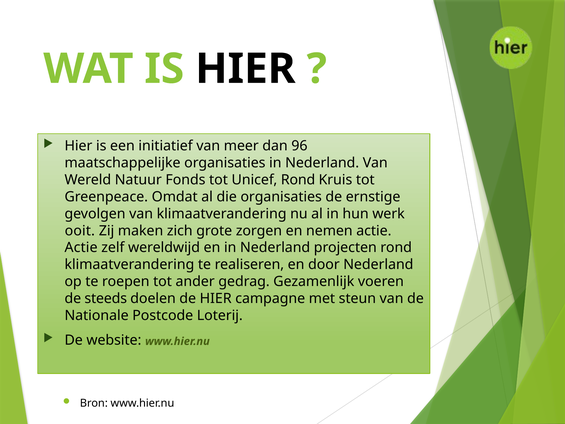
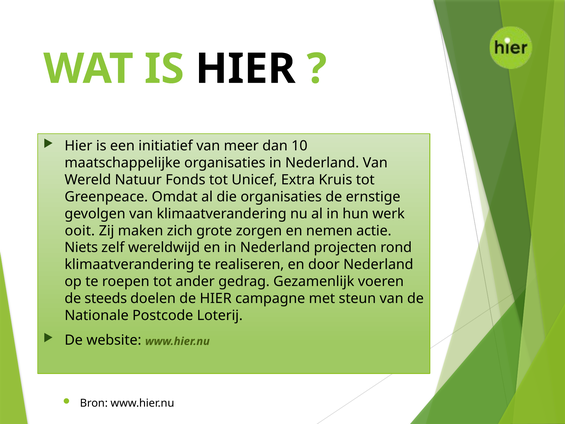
96: 96 -> 10
Unicef Rond: Rond -> Extra
Actie at (81, 247): Actie -> Niets
